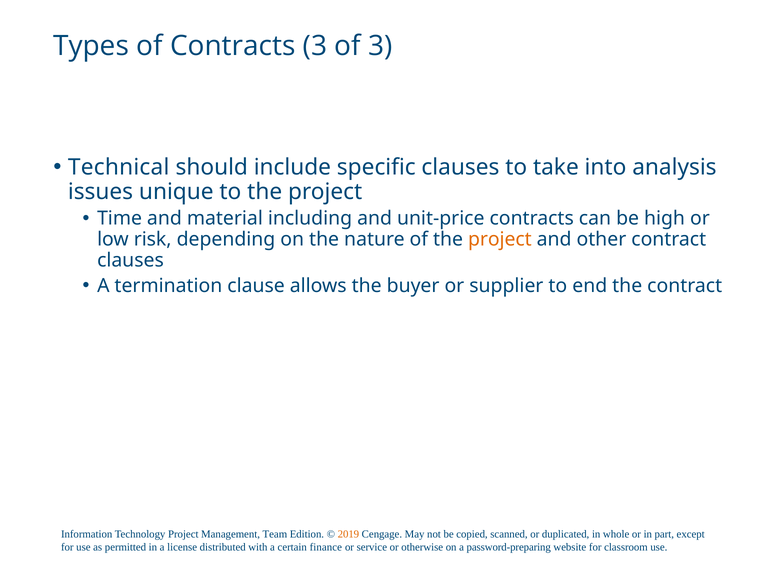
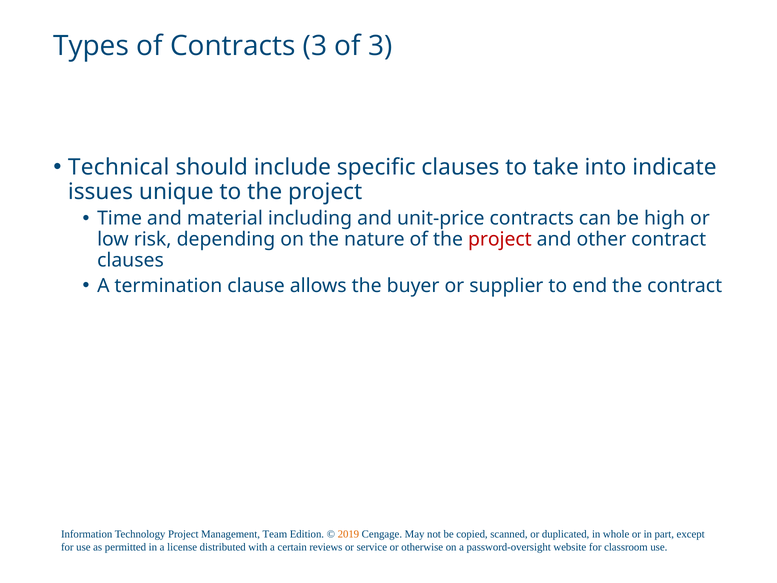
analysis: analysis -> indicate
project at (500, 239) colour: orange -> red
finance: finance -> reviews
password-preparing: password-preparing -> password-oversight
